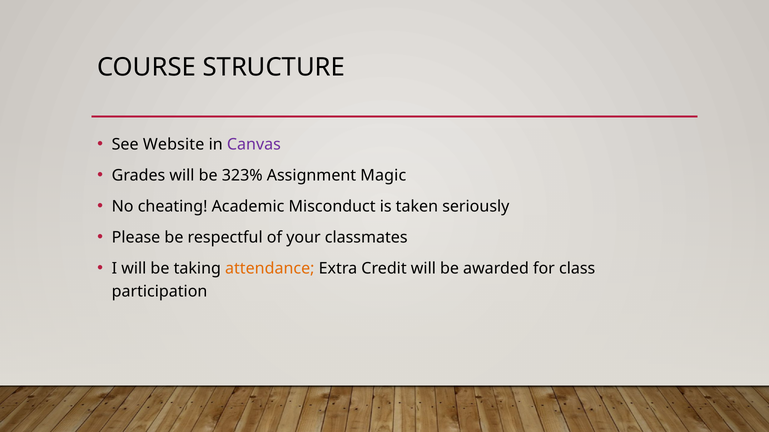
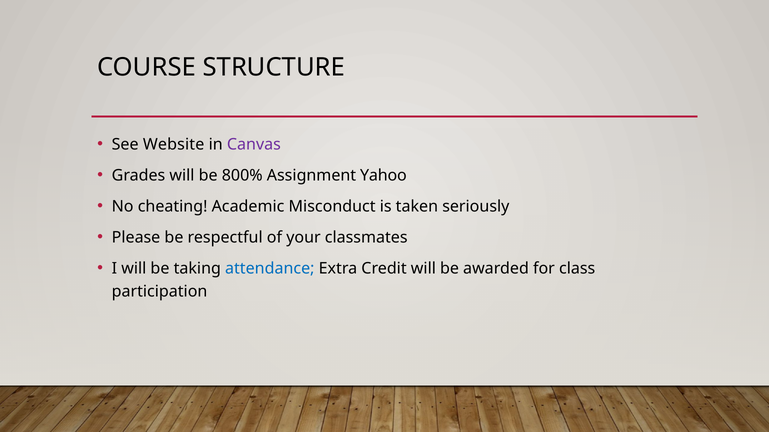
323%: 323% -> 800%
Magic: Magic -> Yahoo
attendance colour: orange -> blue
